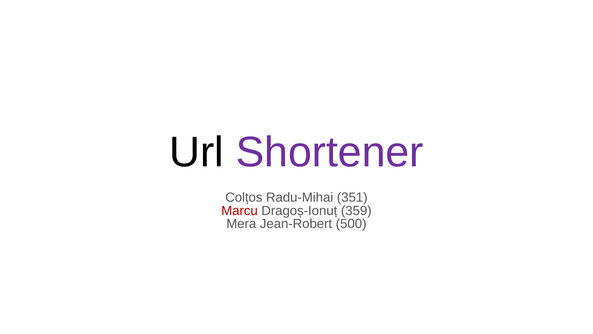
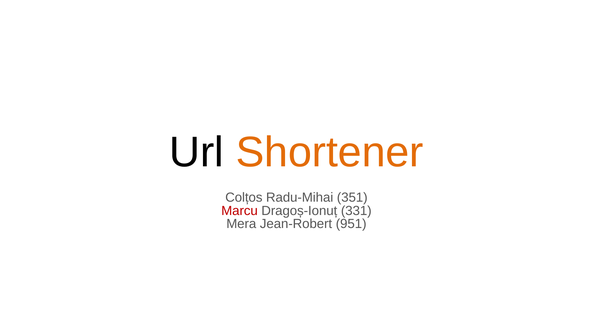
Shortener colour: purple -> orange
359: 359 -> 331
500: 500 -> 951
